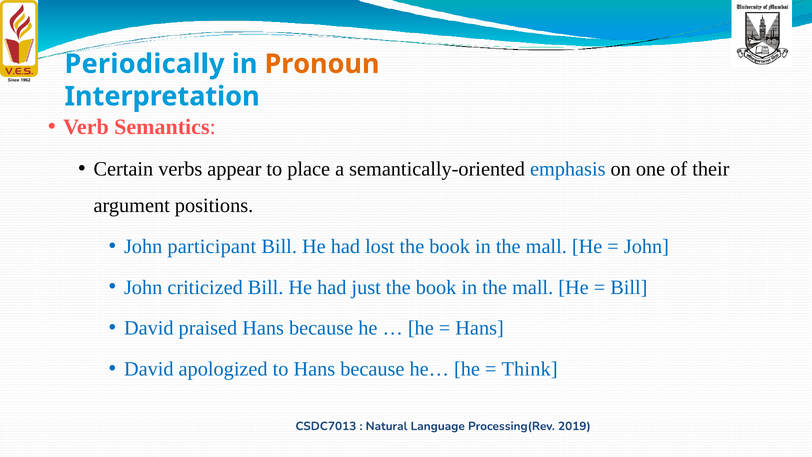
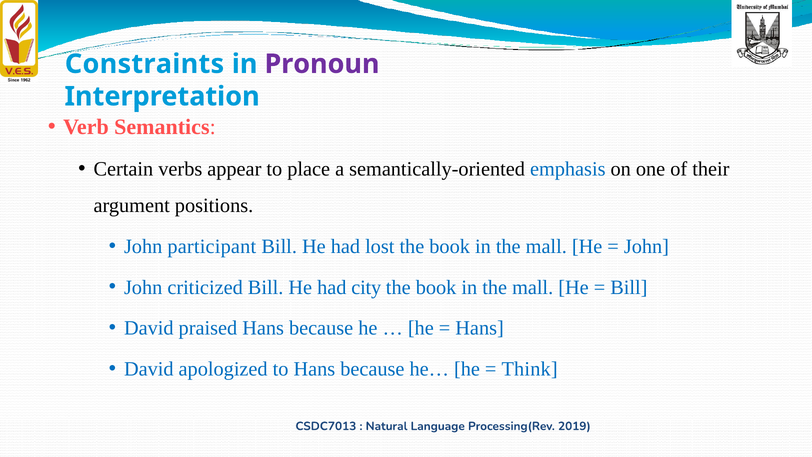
Periodically: Periodically -> Constraints
Pronoun colour: orange -> purple
just: just -> city
